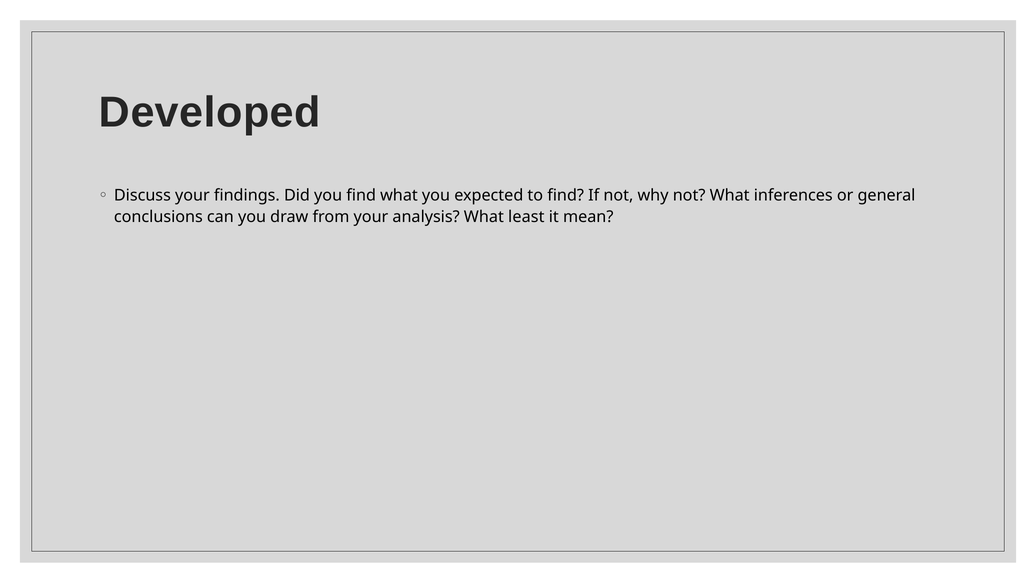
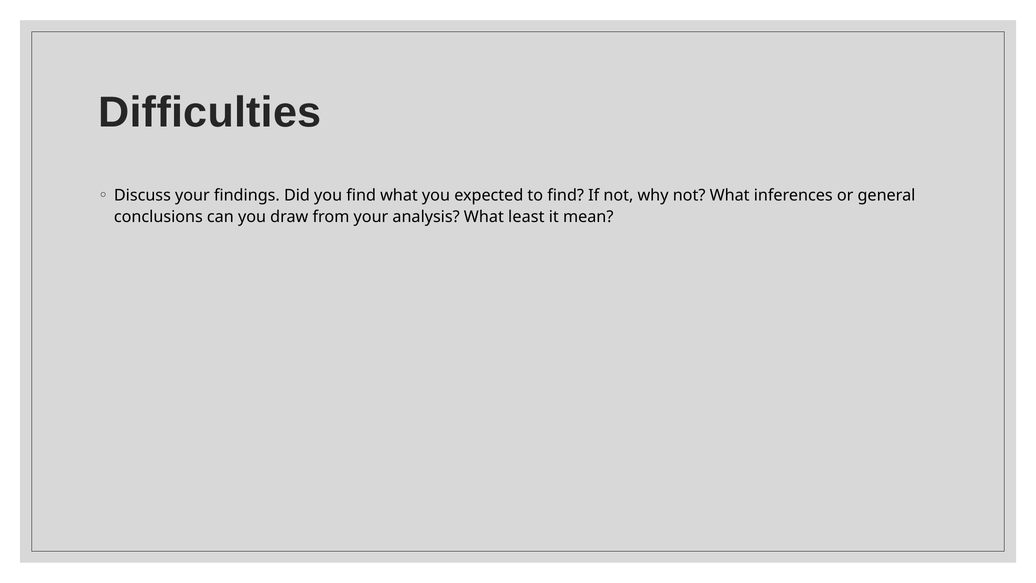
Developed: Developed -> Difficulties
